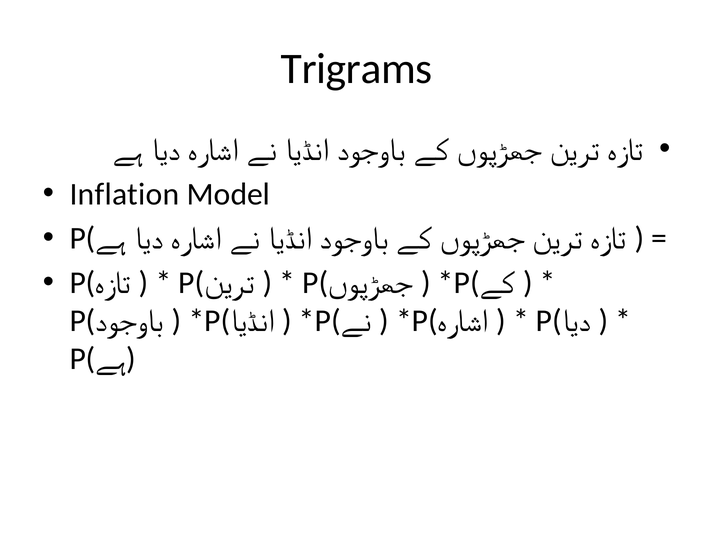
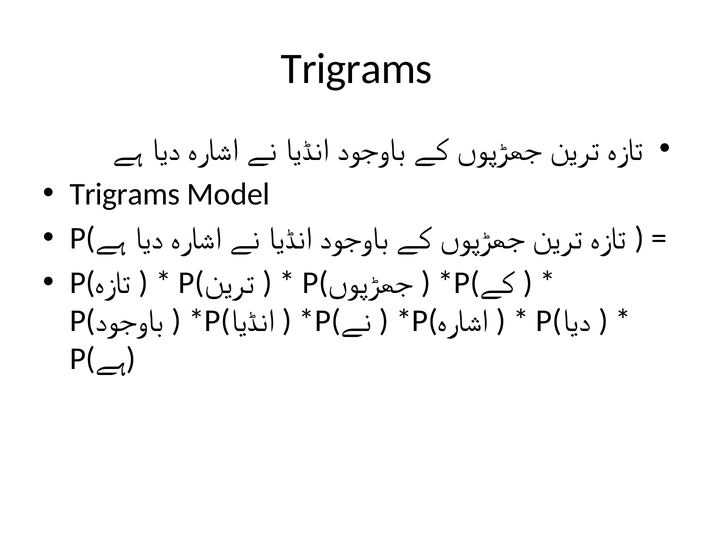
Inflation at (124, 194): Inflation -> Trigrams
